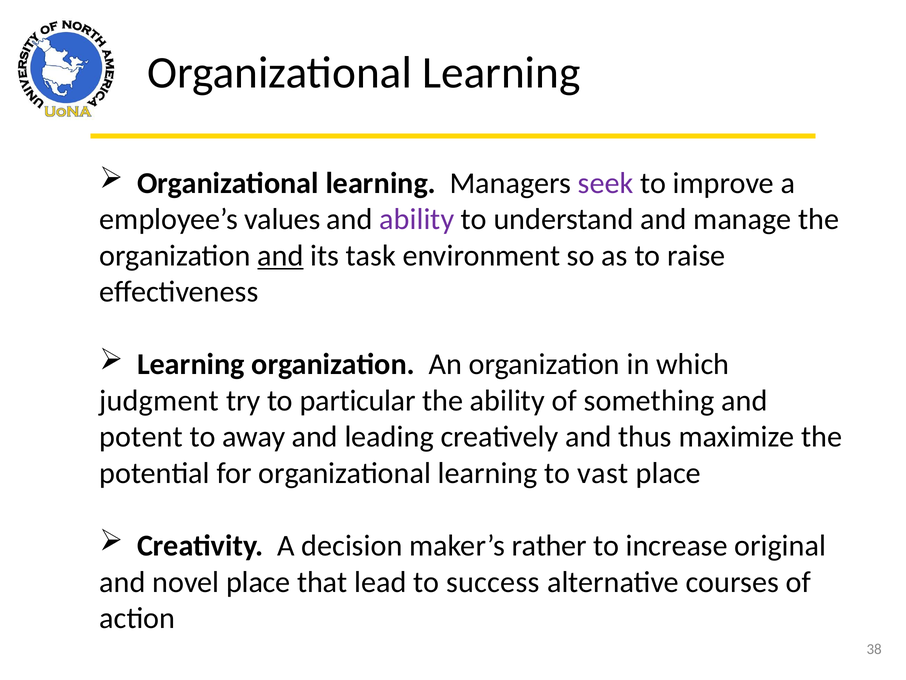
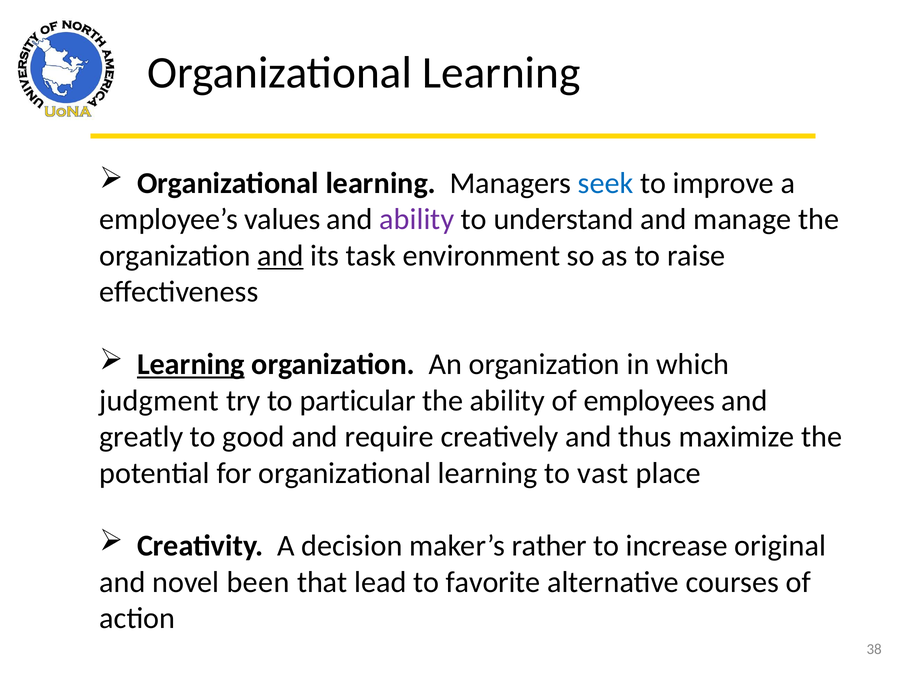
seek colour: purple -> blue
Learning at (191, 364) underline: none -> present
something: something -> employees
potent: potent -> greatly
away: away -> good
leading: leading -> require
novel place: place -> been
success: success -> favorite
